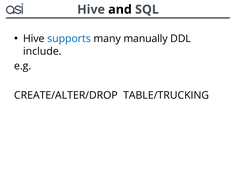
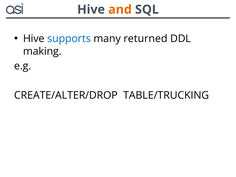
and colour: black -> orange
manually: manually -> returned
include: include -> making
